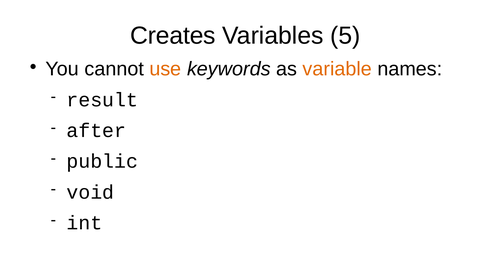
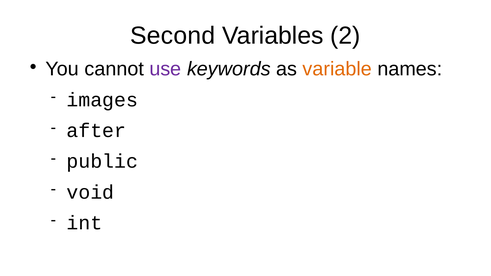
Creates: Creates -> Second
5: 5 -> 2
use colour: orange -> purple
result: result -> images
